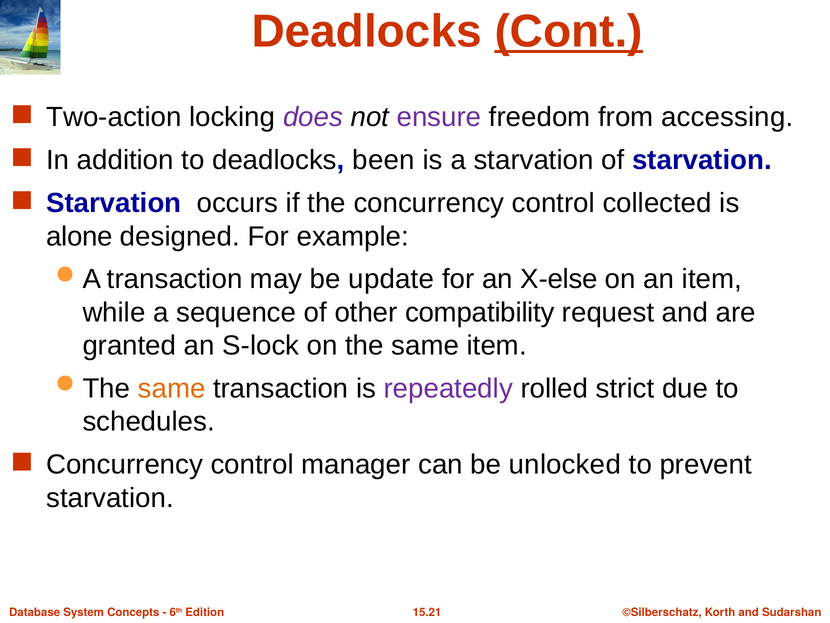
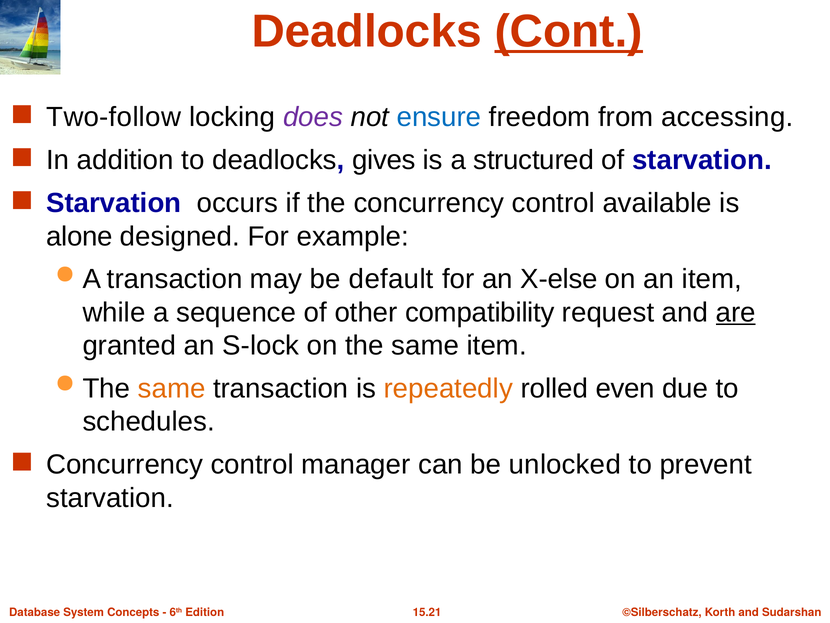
Two-action: Two-action -> Two-follow
ensure colour: purple -> blue
been: been -> gives
a starvation: starvation -> structured
collected: collected -> available
update: update -> default
are underline: none -> present
repeatedly colour: purple -> orange
strict: strict -> even
